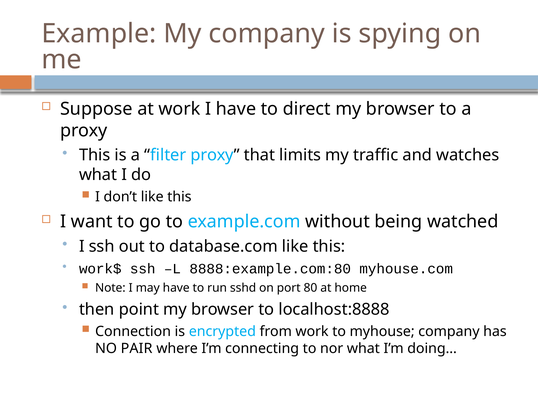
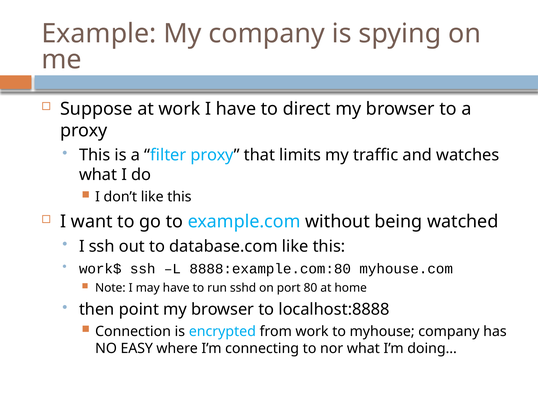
PAIR: PAIR -> EASY
